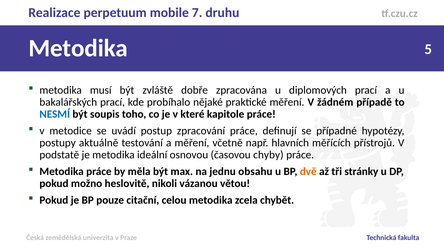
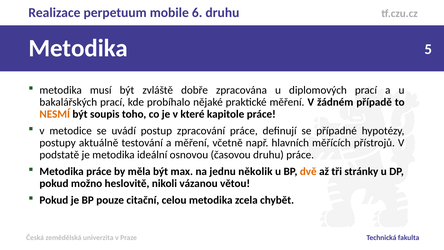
7: 7 -> 6
NESMÍ colour: blue -> orange
časovou chyby: chyby -> druhu
obsahu: obsahu -> několik
